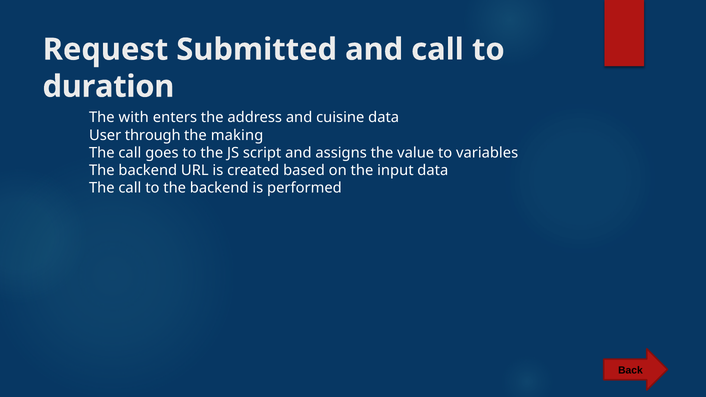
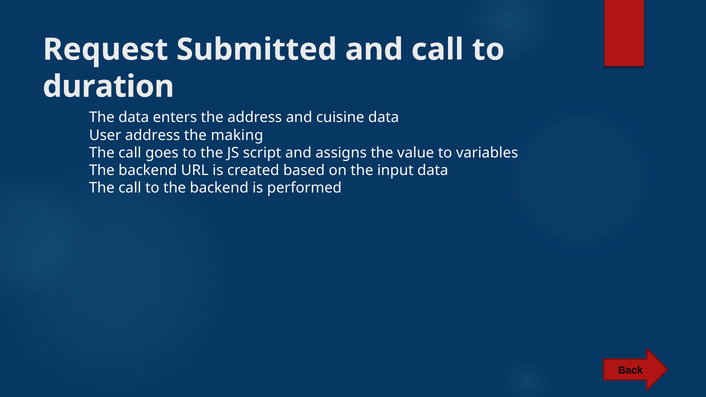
with at (134, 118): with -> data
through at (153, 135): through -> address
